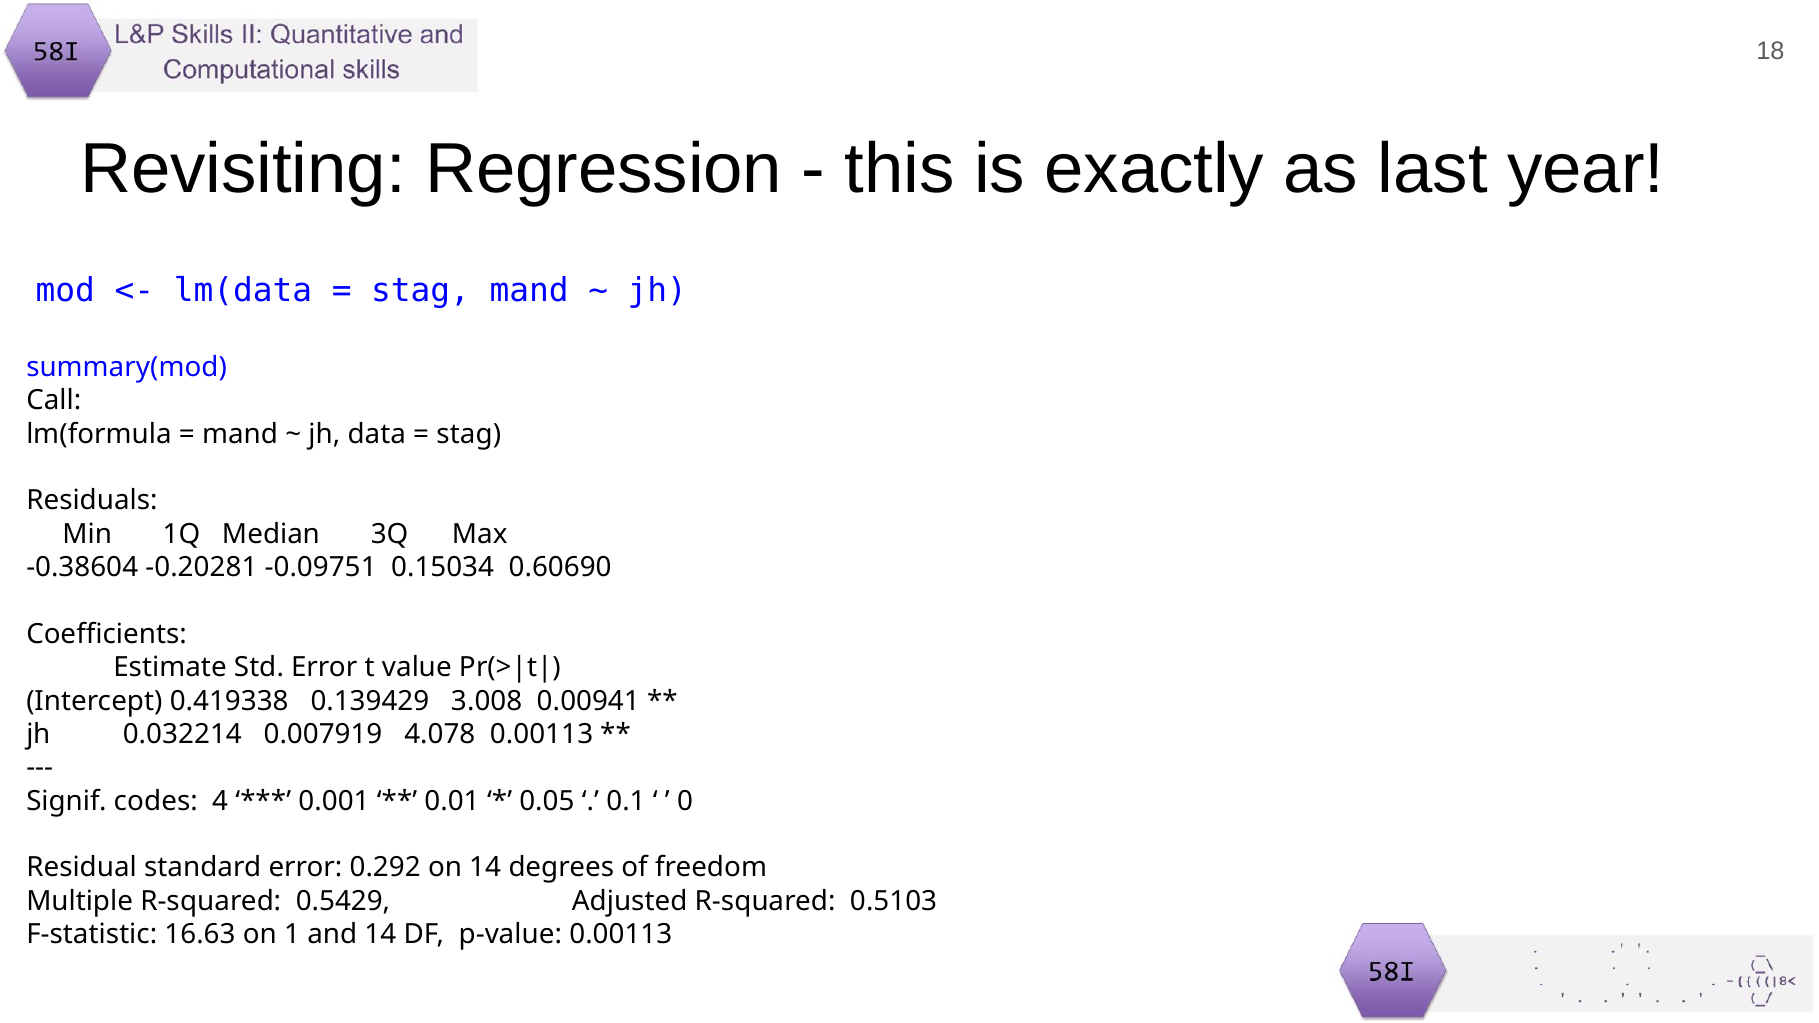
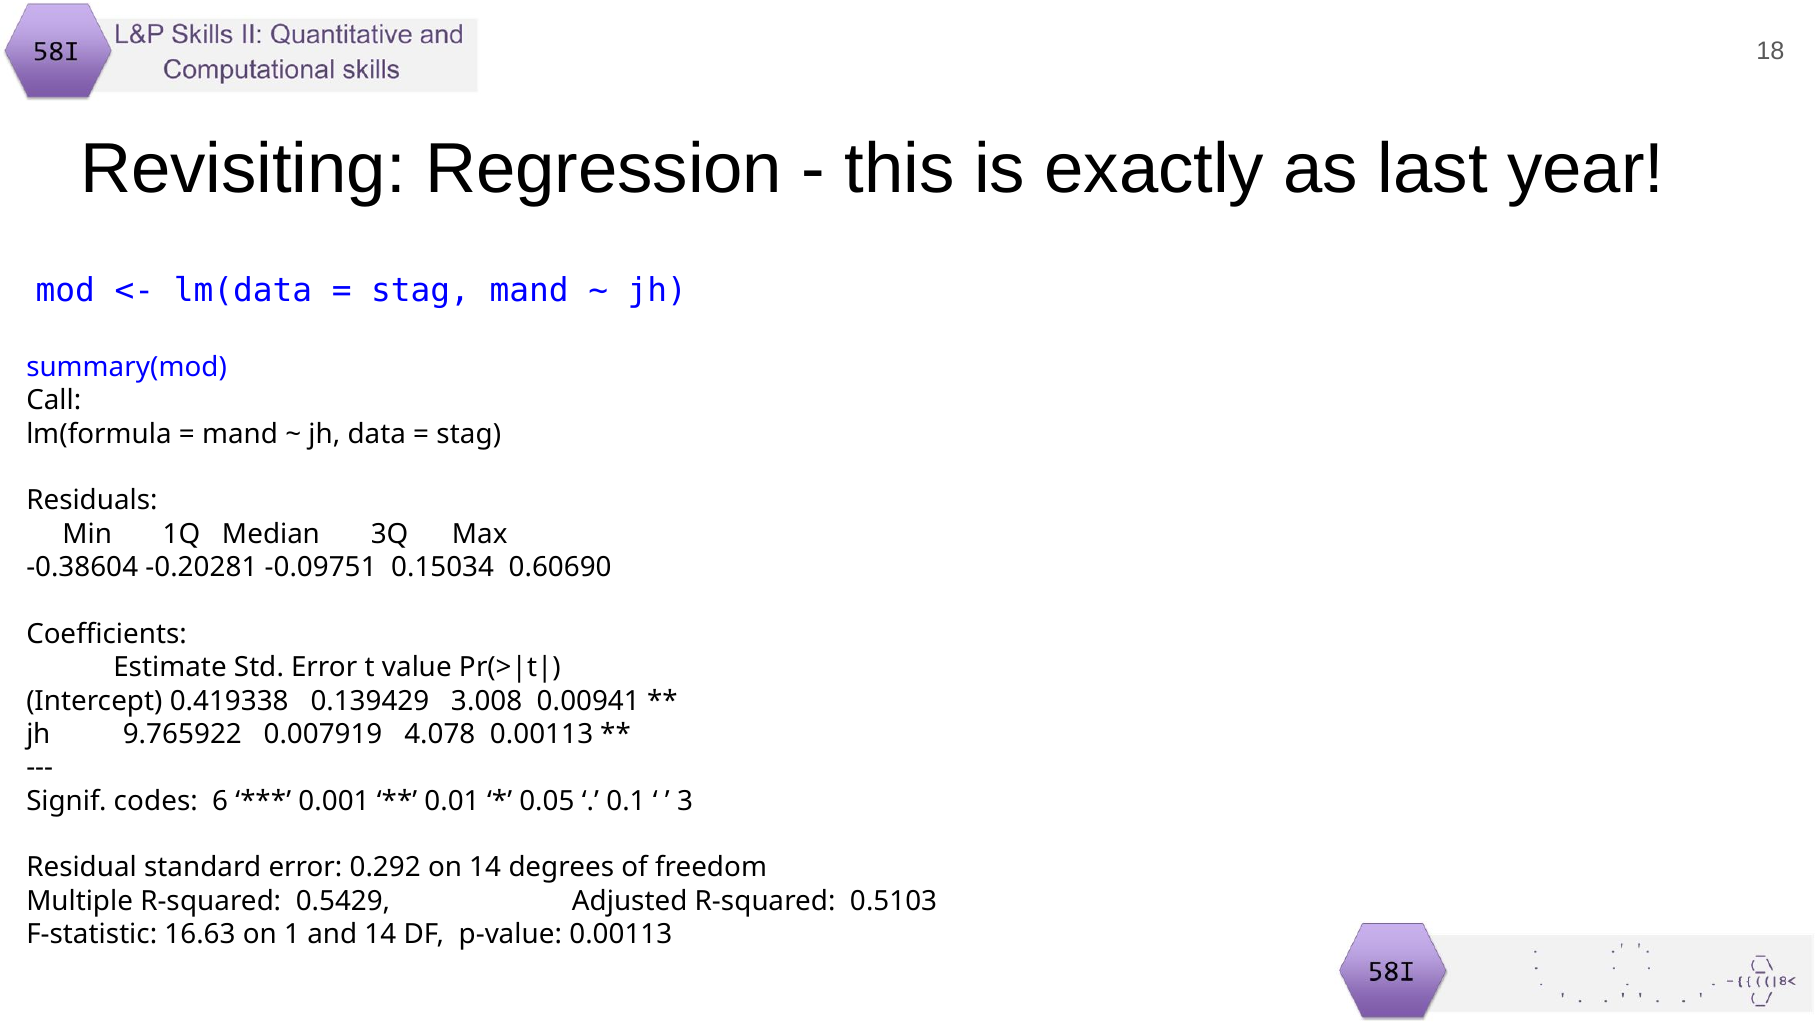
0.032214: 0.032214 -> 9.765922
4: 4 -> 6
0: 0 -> 3
